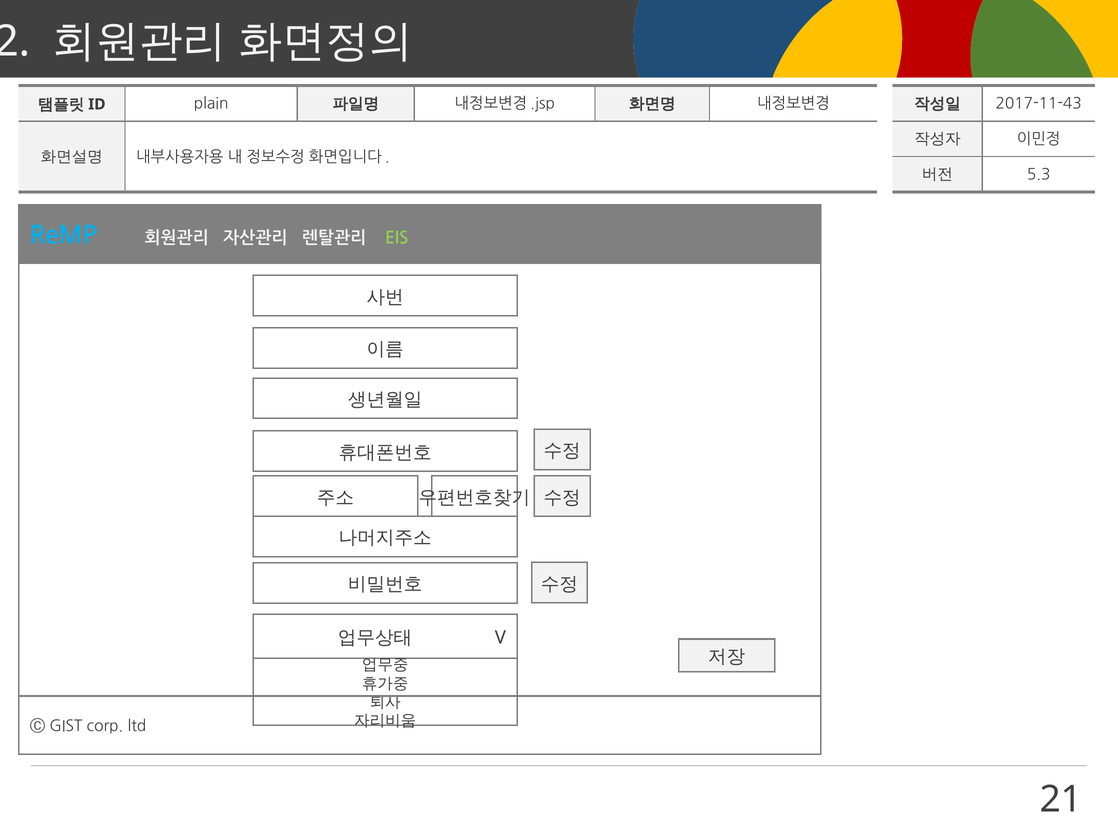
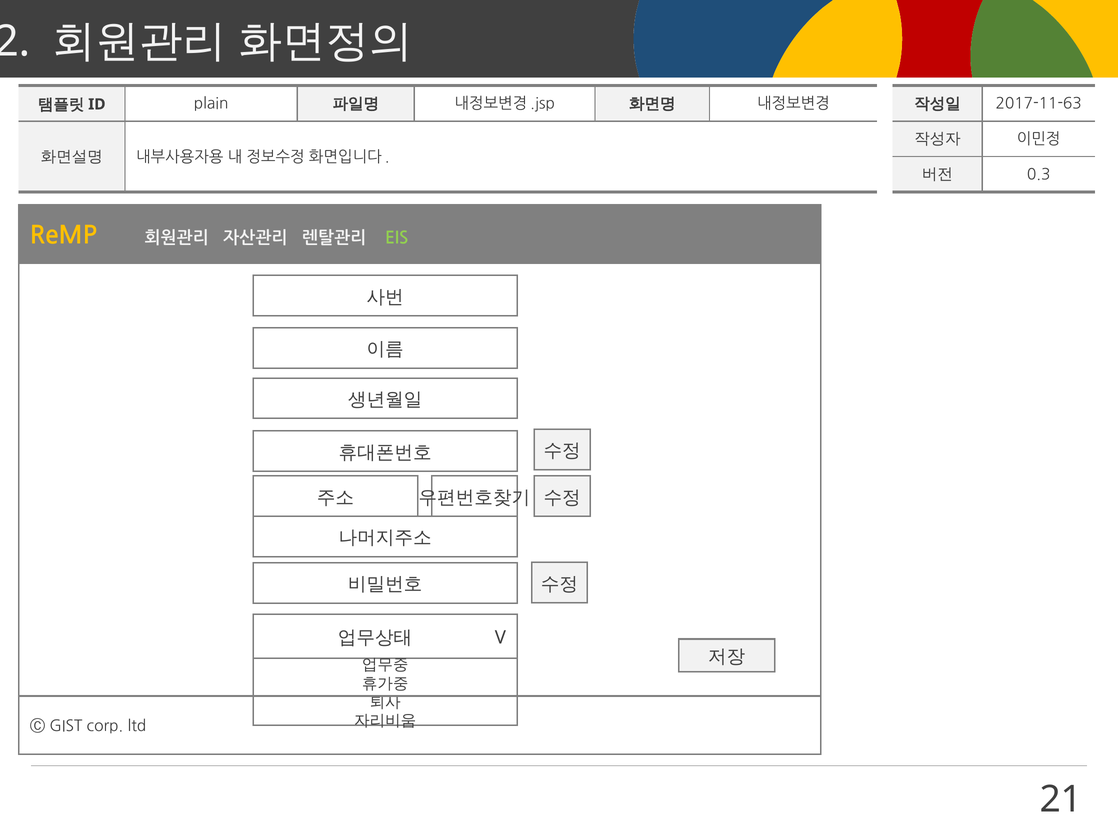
2017-11-43: 2017-11-43 -> 2017-11-63
5.3: 5.3 -> 0.3
ReMP colour: light blue -> yellow
